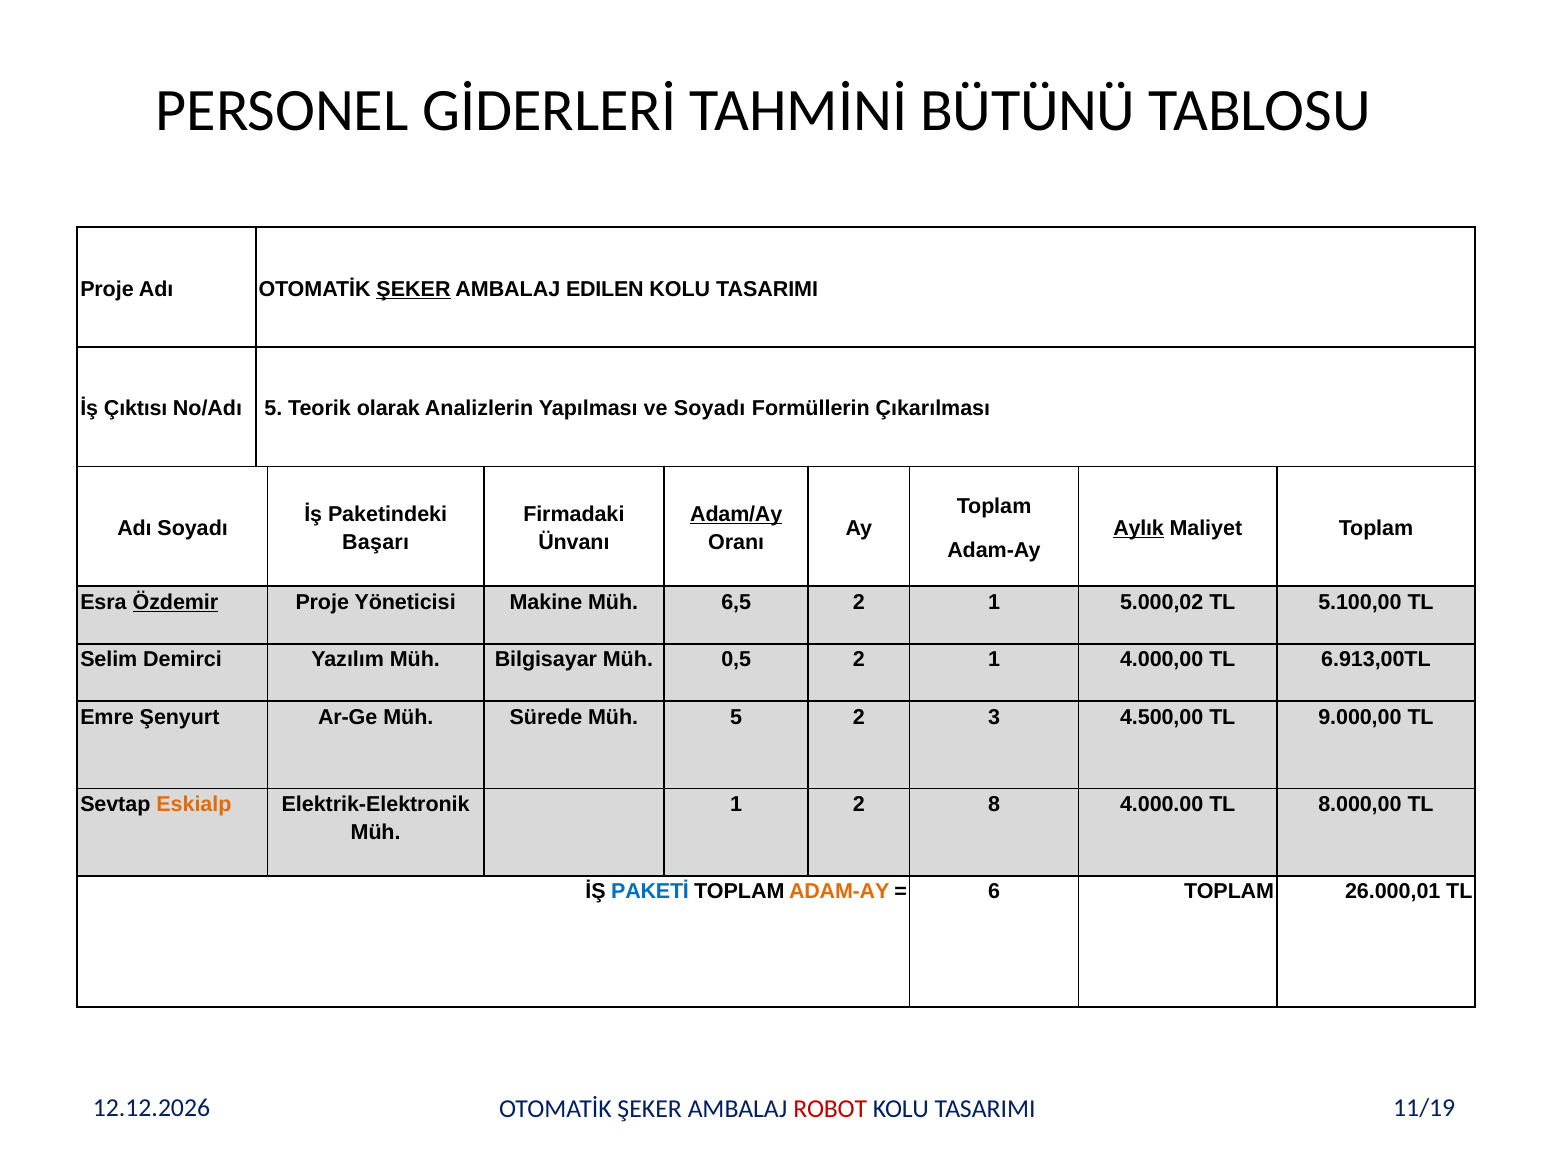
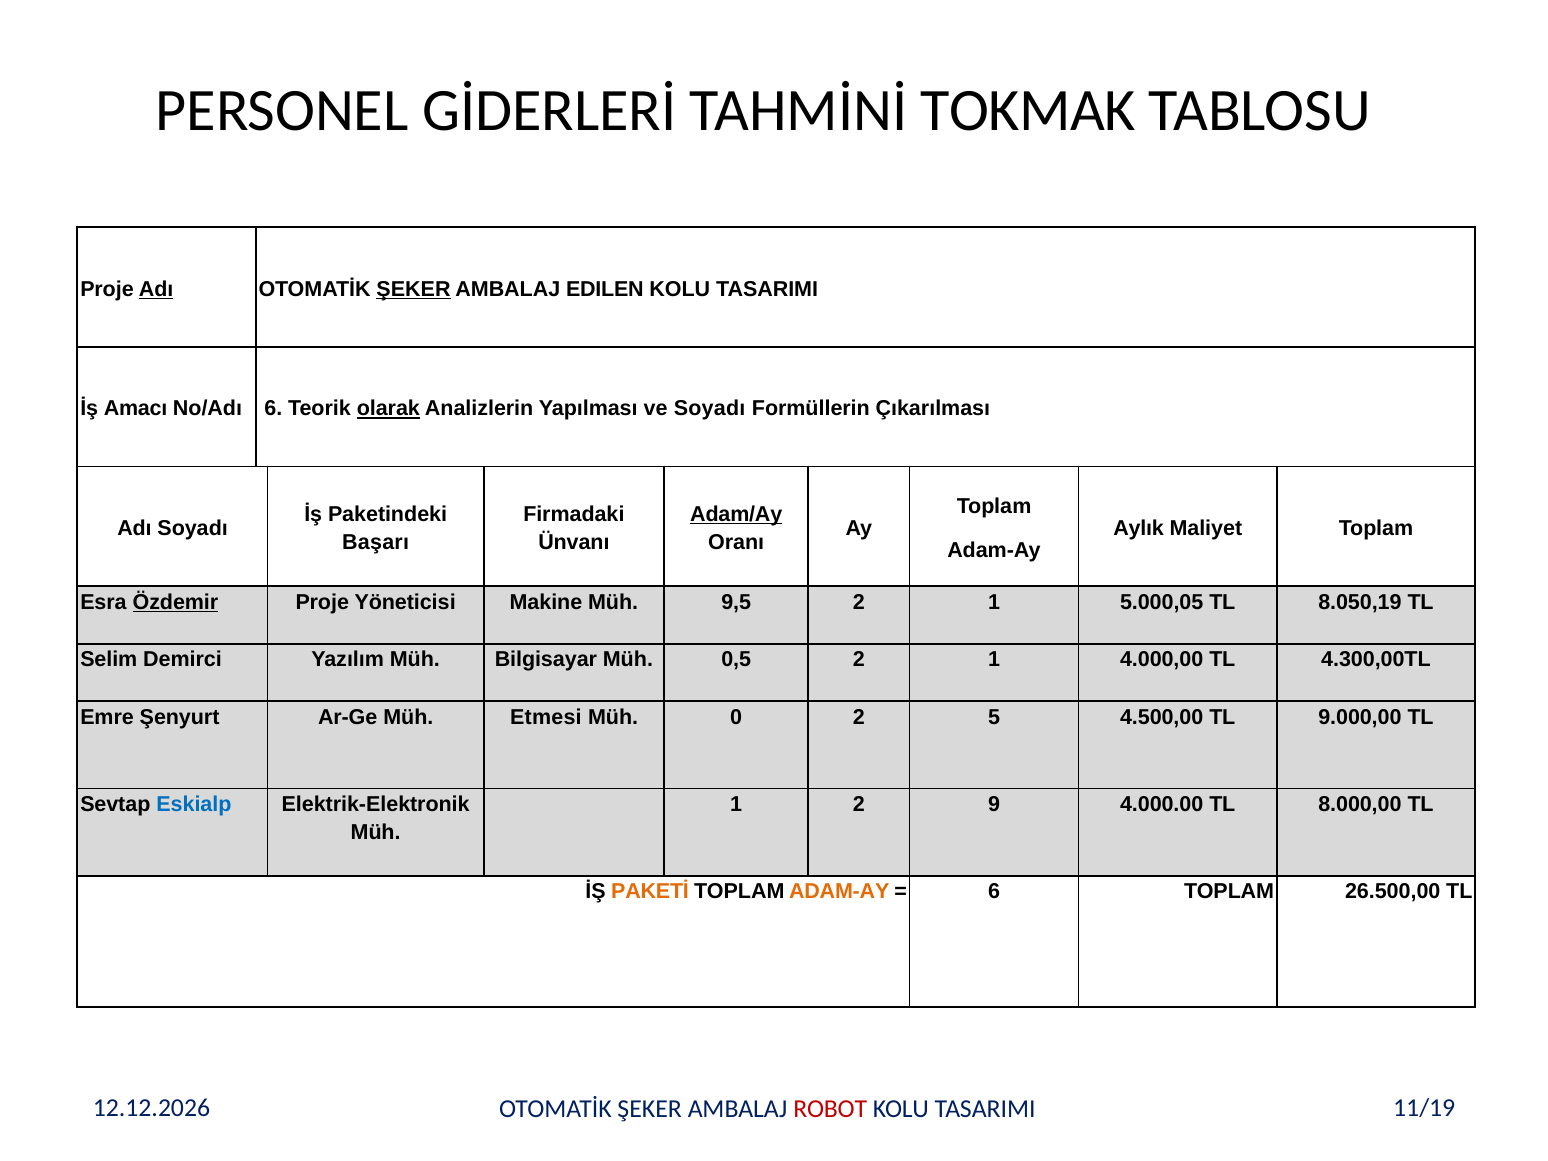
BÜTÜNÜ: BÜTÜNÜ -> TOKMAK
Adı at (156, 289) underline: none -> present
Çıktısı: Çıktısı -> Amacı
No/Adı 5: 5 -> 6
olarak underline: none -> present
Aylık underline: present -> none
6,5: 6,5 -> 9,5
5.000,02: 5.000,02 -> 5.000,05
5.100,00: 5.100,00 -> 8.050,19
6.913,00TL: 6.913,00TL -> 4.300,00TL
Sürede: Sürede -> Etmesi
Müh 5: 5 -> 0
3: 3 -> 5
Eskialp colour: orange -> blue
8: 8 -> 9
PAKETİ colour: blue -> orange
26.000,01: 26.000,01 -> 26.500,00
